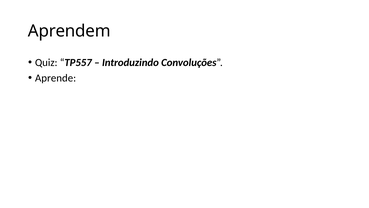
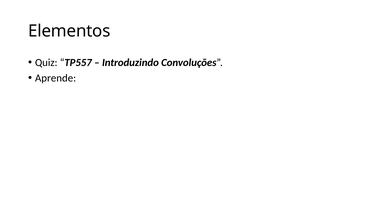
Aprendem: Aprendem -> Elementos
